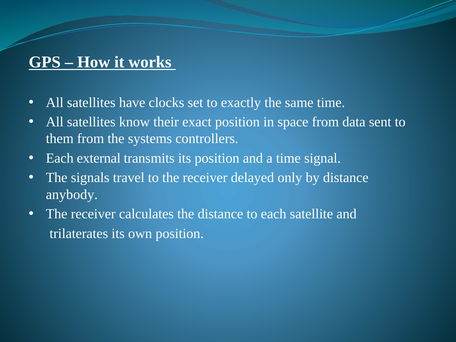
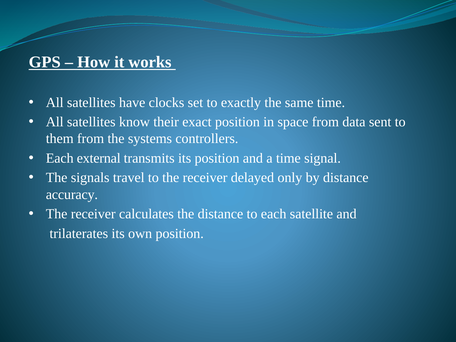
anybody: anybody -> accuracy
